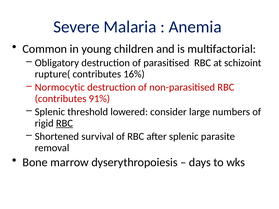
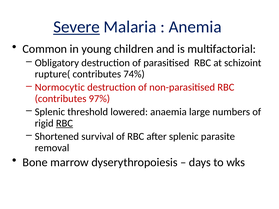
Severe underline: none -> present
16%: 16% -> 74%
91%: 91% -> 97%
consider: consider -> anaemia
